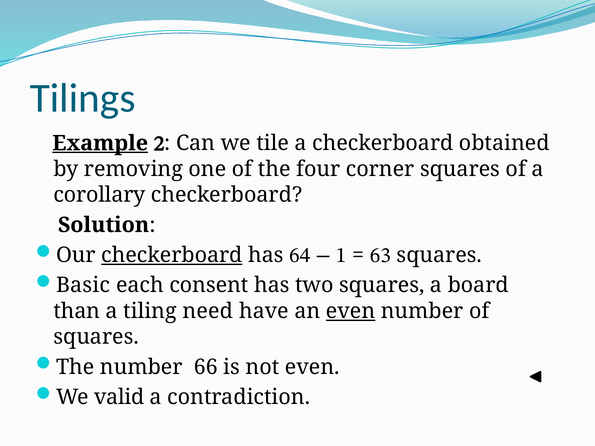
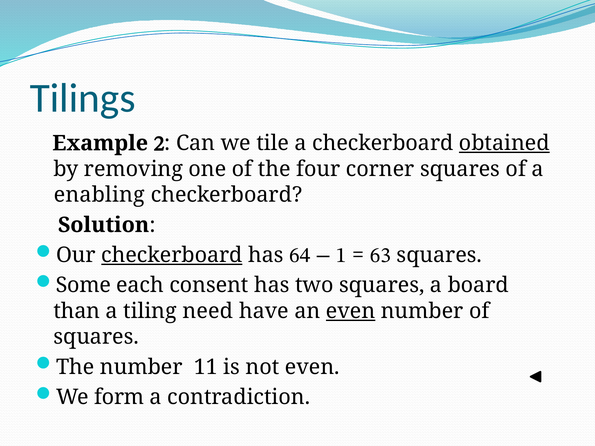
Example underline: present -> none
obtained underline: none -> present
corollary: corollary -> enabling
Basic: Basic -> Some
66: 66 -> 11
valid: valid -> form
